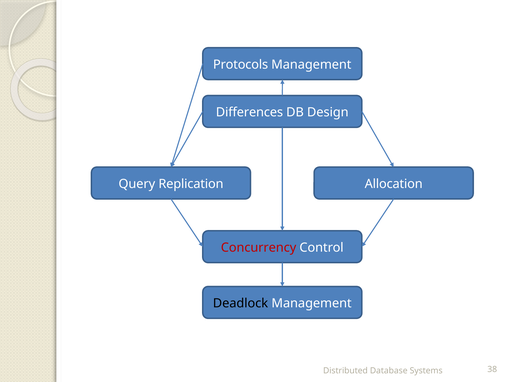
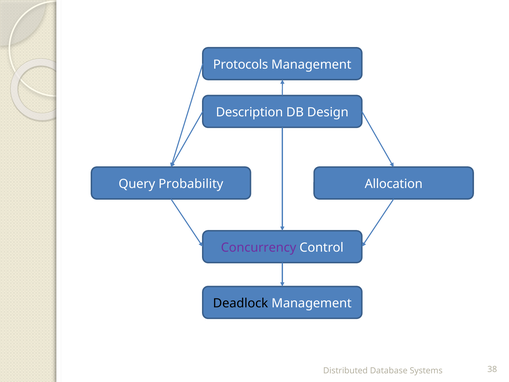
Differences: Differences -> Description
Replication: Replication -> Probability
Concurrency colour: red -> purple
